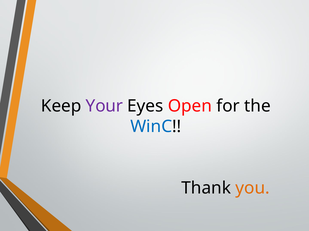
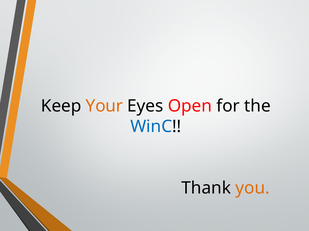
Your colour: purple -> orange
